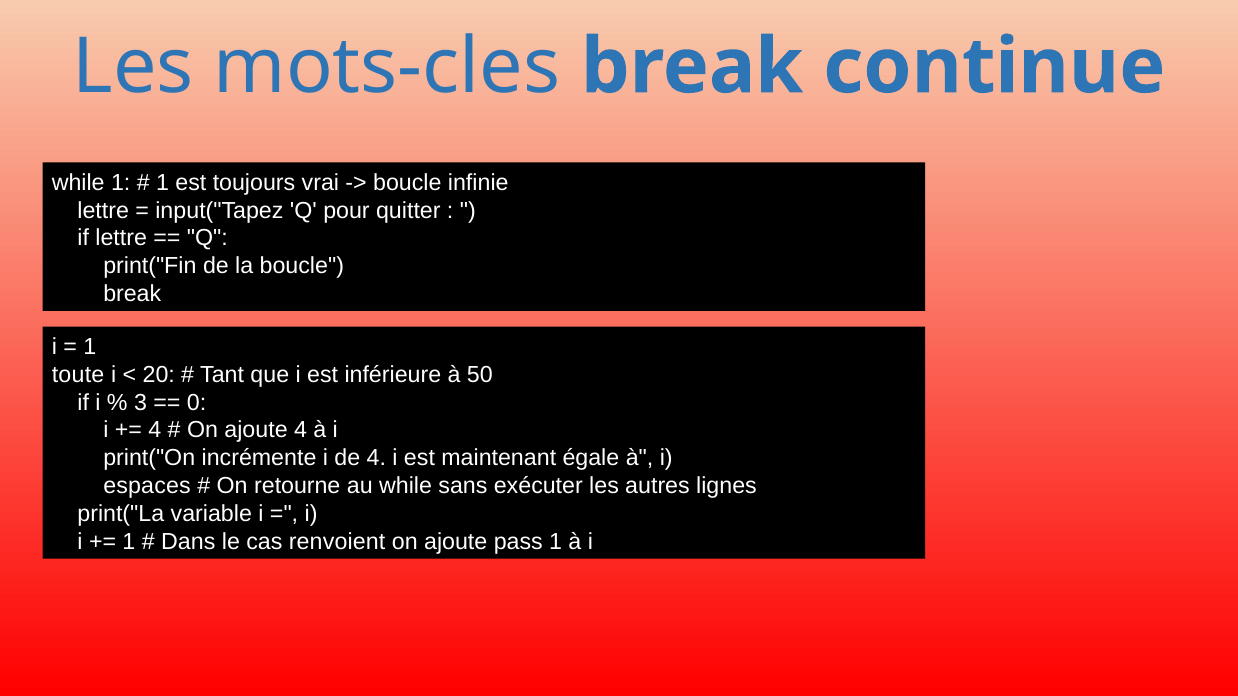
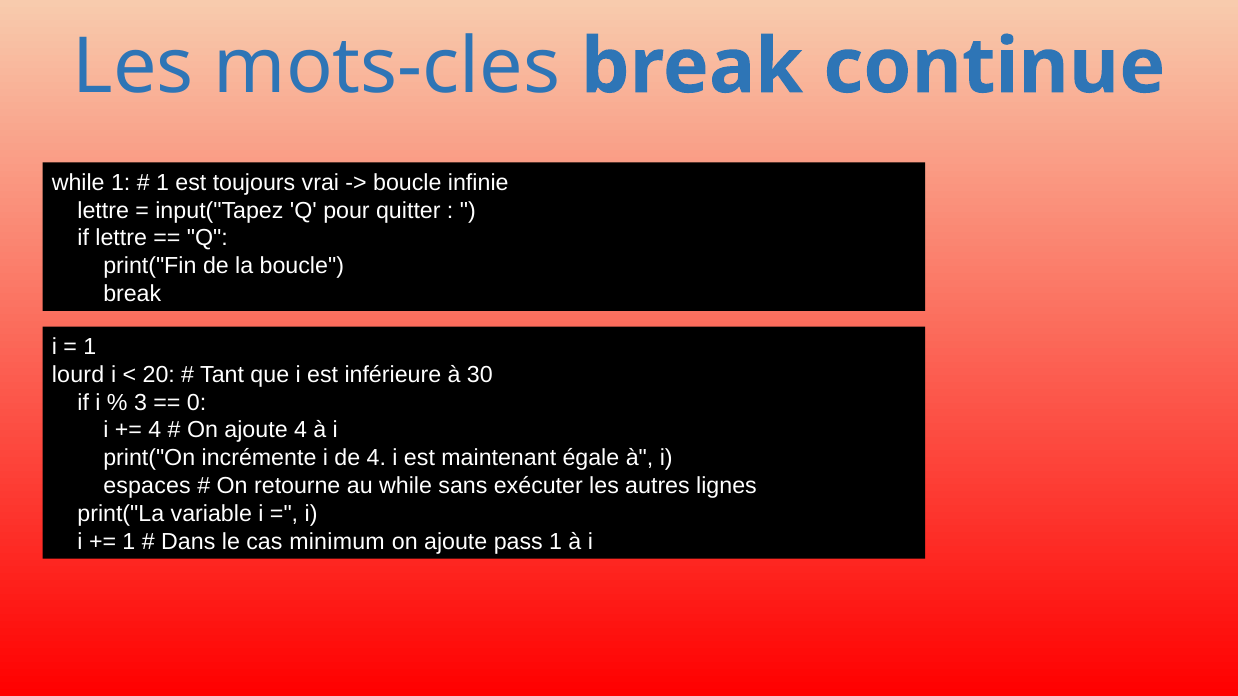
toute: toute -> lourd
50: 50 -> 30
renvoient: renvoient -> minimum
